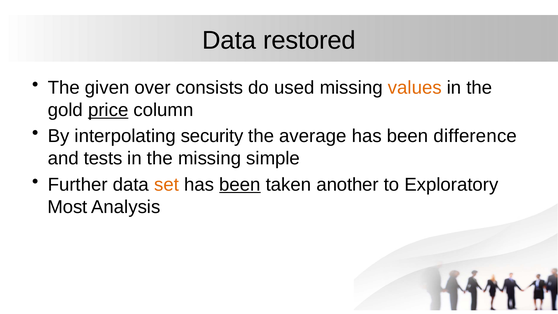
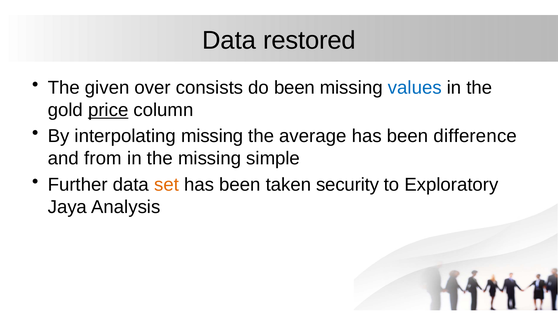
do used: used -> been
values colour: orange -> blue
interpolating security: security -> missing
tests: tests -> from
been at (240, 185) underline: present -> none
another: another -> security
Most: Most -> Jaya
